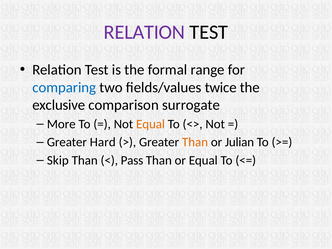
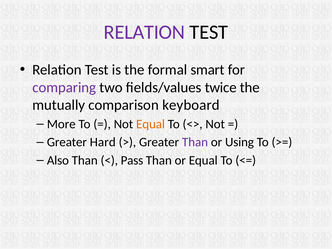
range: range -> smart
comparing colour: blue -> purple
exclusive: exclusive -> mutually
surrogate: surrogate -> keyboard
Than at (195, 142) colour: orange -> purple
Julian: Julian -> Using
Skip: Skip -> Also
